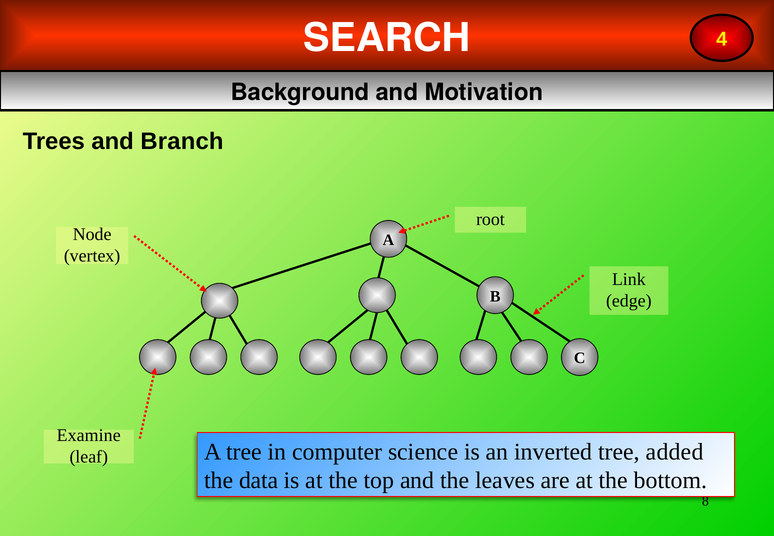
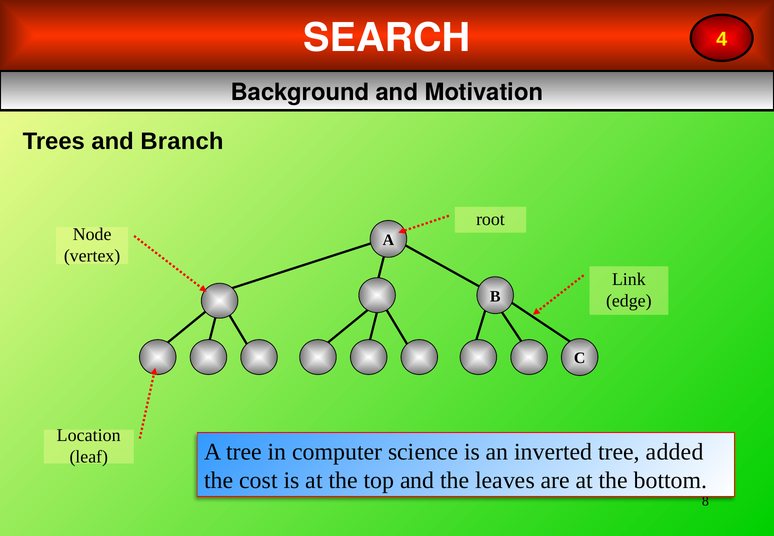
Examine: Examine -> Location
data: data -> cost
